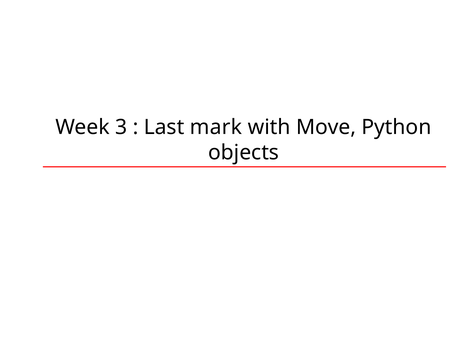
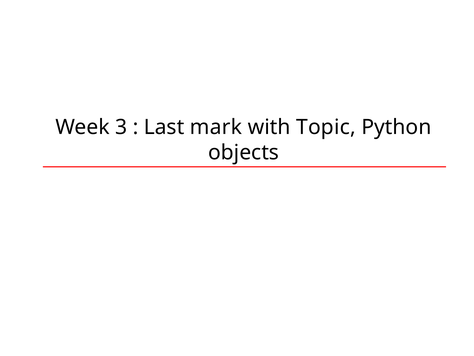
Move: Move -> Topic
